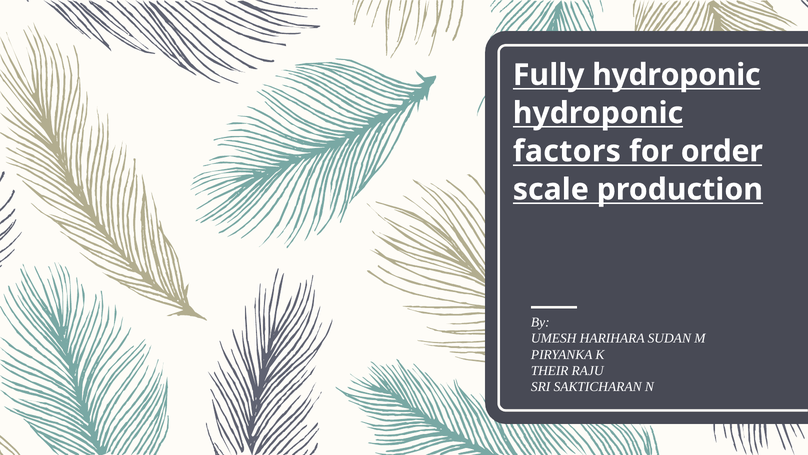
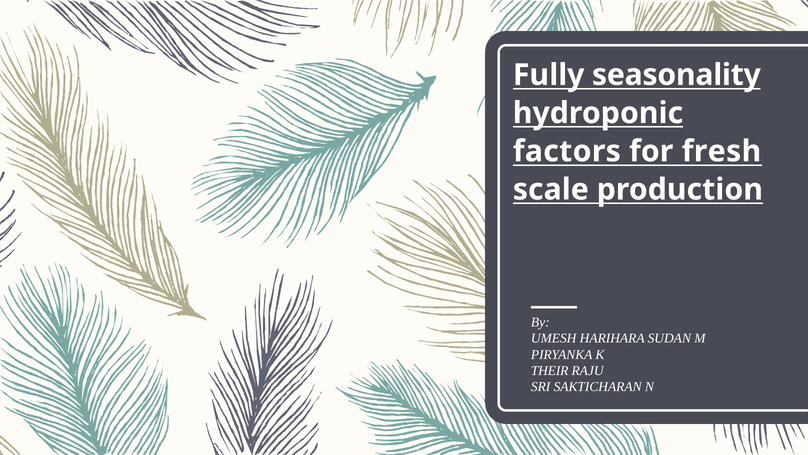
Fully hydroponic: hydroponic -> seasonality
order: order -> fresh
